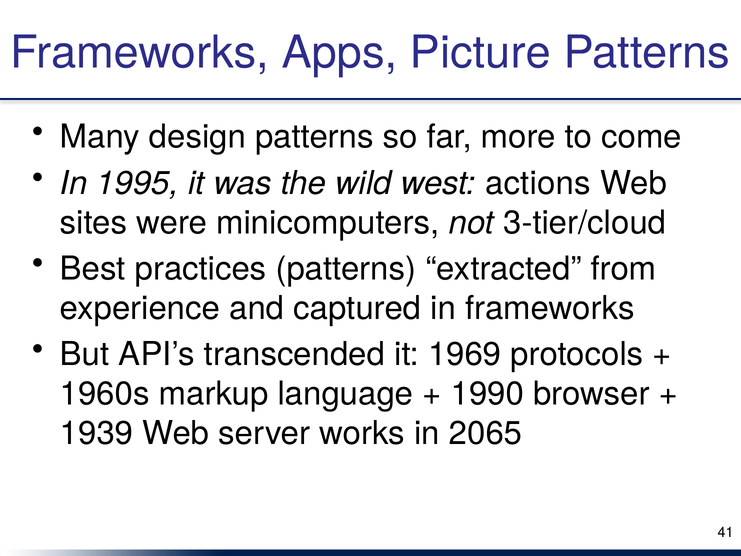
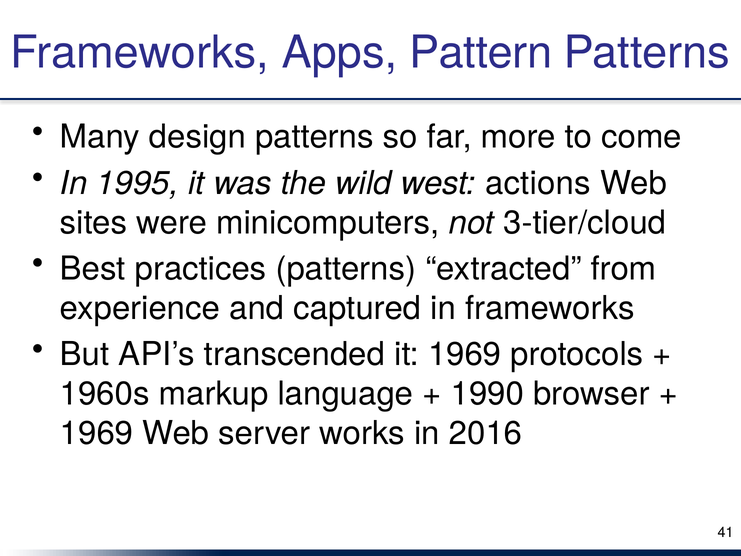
Picture: Picture -> Pattern
1939 at (97, 433): 1939 -> 1969
2065: 2065 -> 2016
